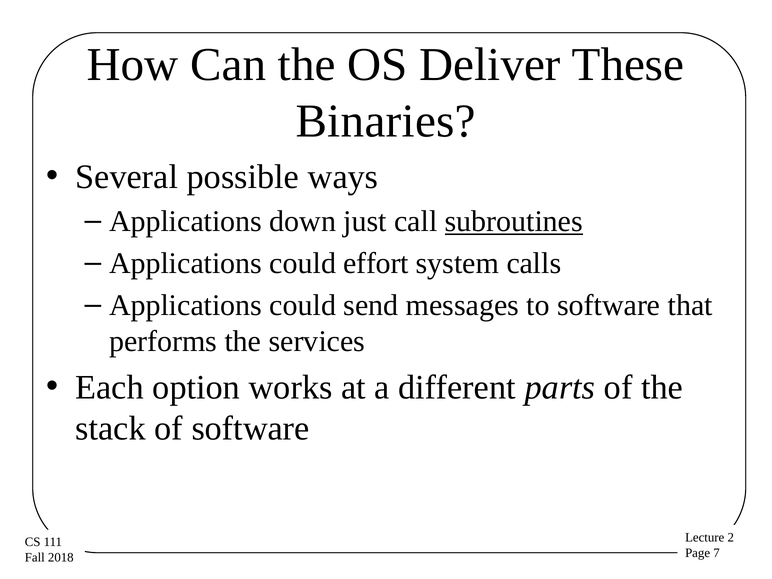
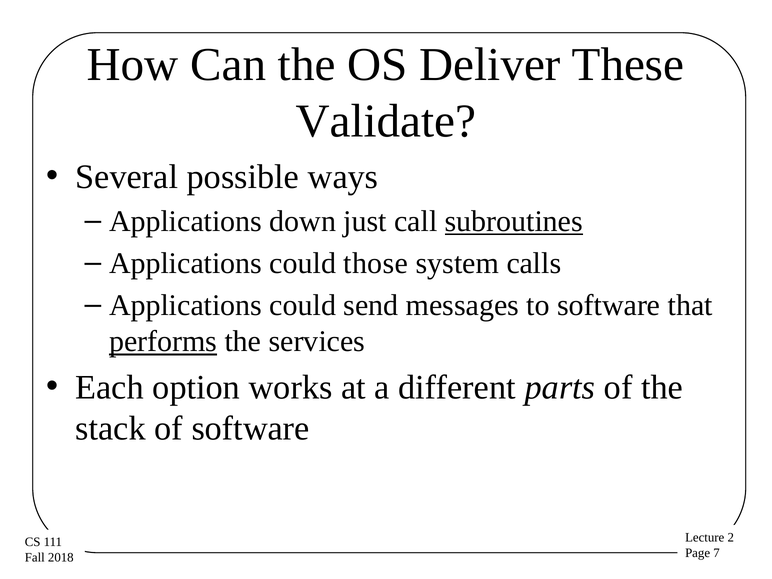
Binaries: Binaries -> Validate
effort: effort -> those
performs underline: none -> present
